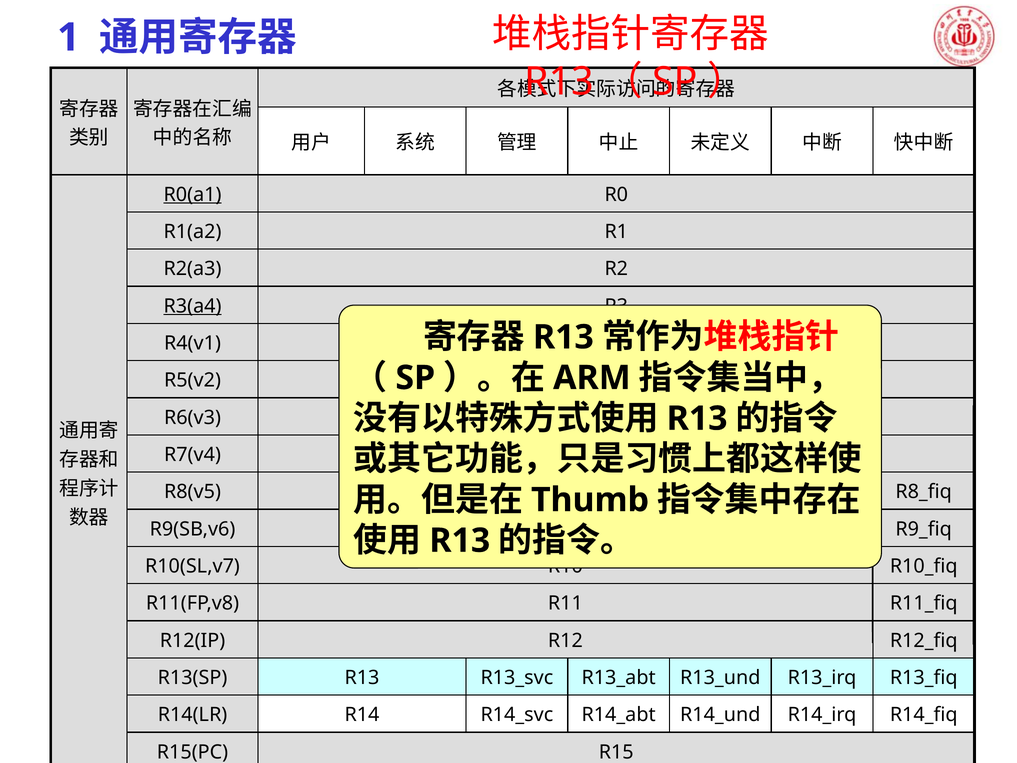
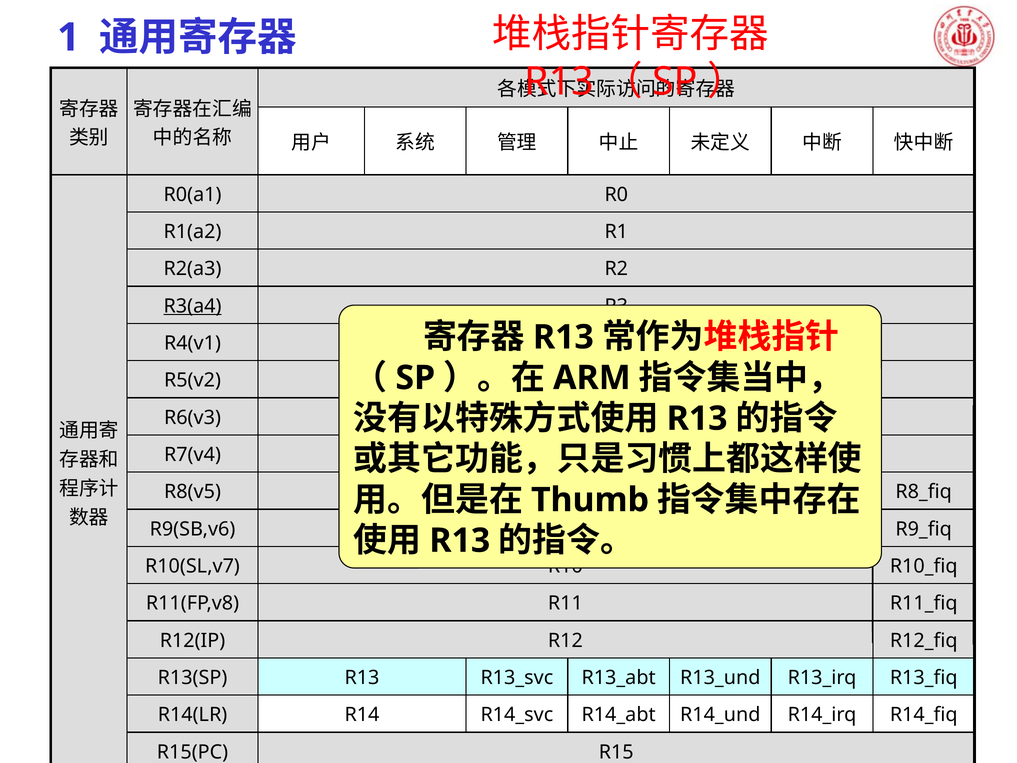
R0(a1 underline: present -> none
